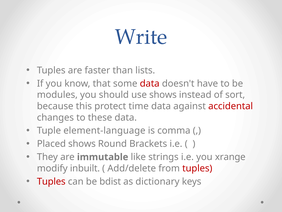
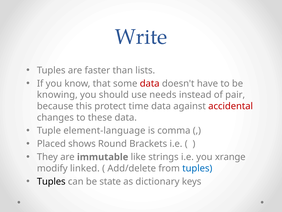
modules: modules -> knowing
use shows: shows -> needs
sort: sort -> pair
inbuilt: inbuilt -> linked
tuples at (197, 168) colour: red -> blue
Tuples at (51, 181) colour: red -> black
bdist: bdist -> state
